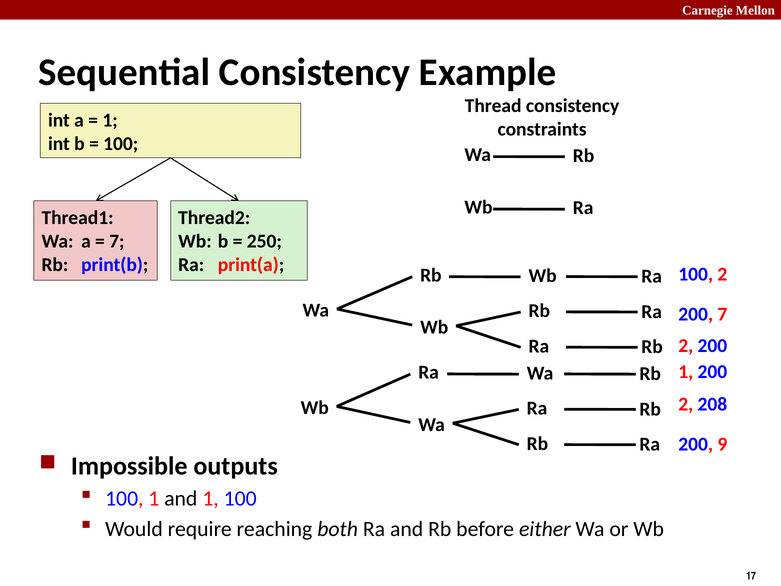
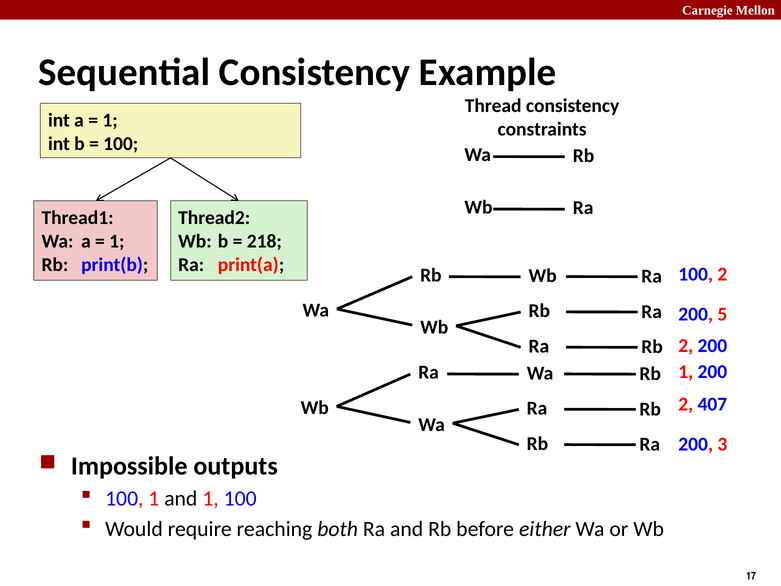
7 at (117, 241): 7 -> 1
250: 250 -> 218
200 7: 7 -> 5
208: 208 -> 407
9: 9 -> 3
